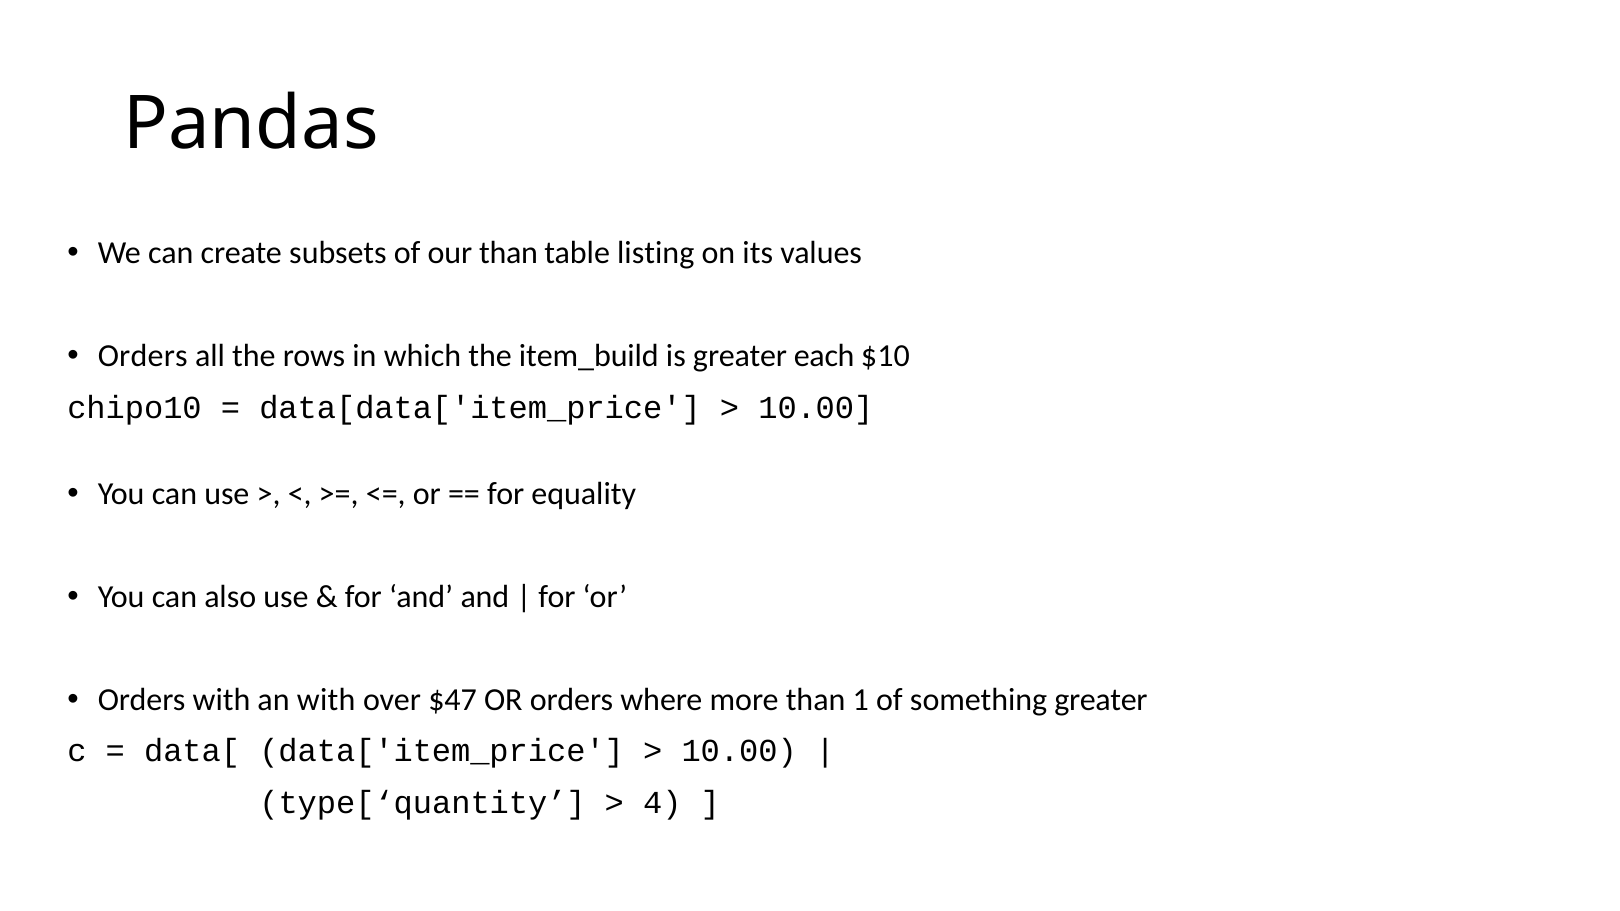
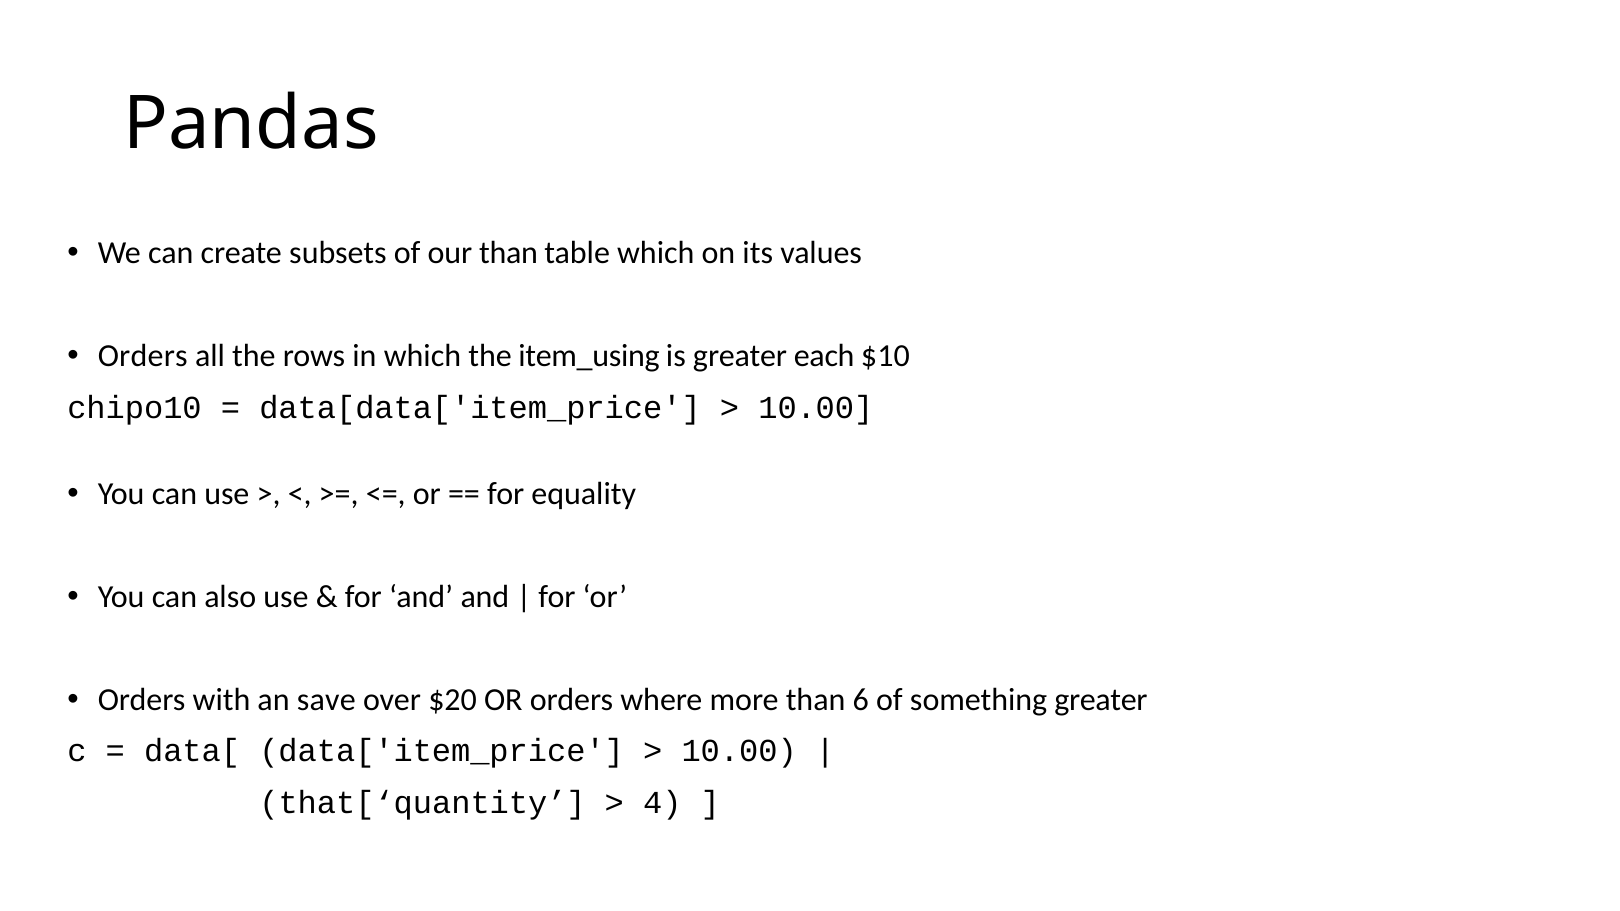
table listing: listing -> which
item_build: item_build -> item_using
an with: with -> save
$47: $47 -> $20
1: 1 -> 6
type[‘quantity: type[‘quantity -> that[‘quantity
